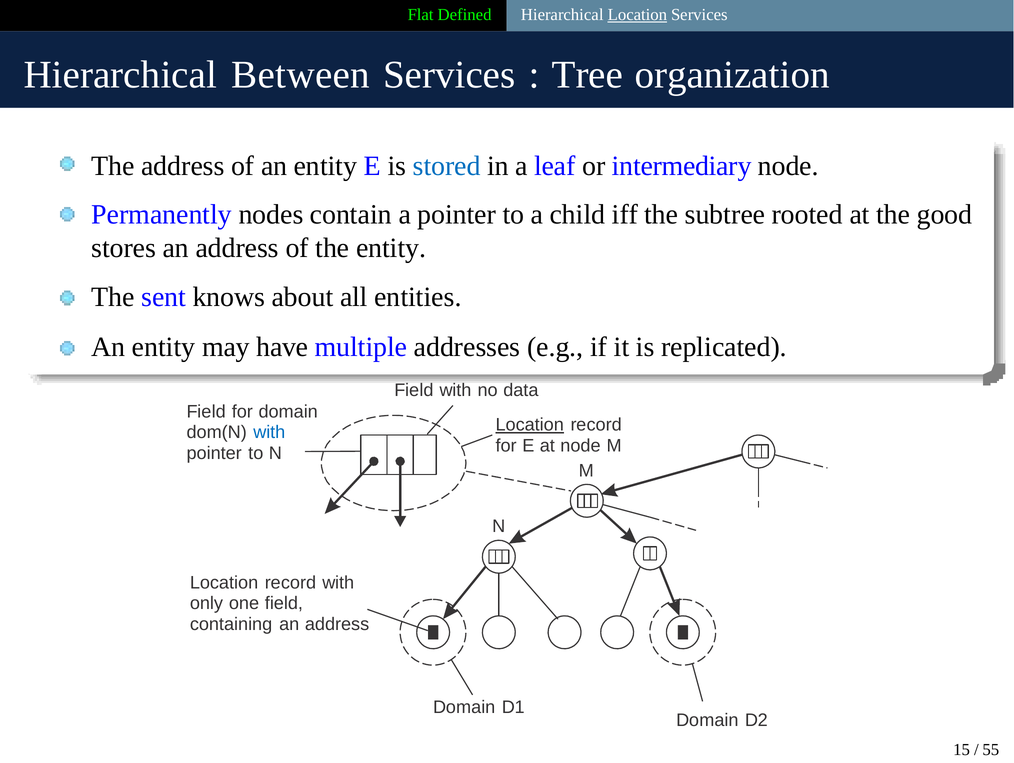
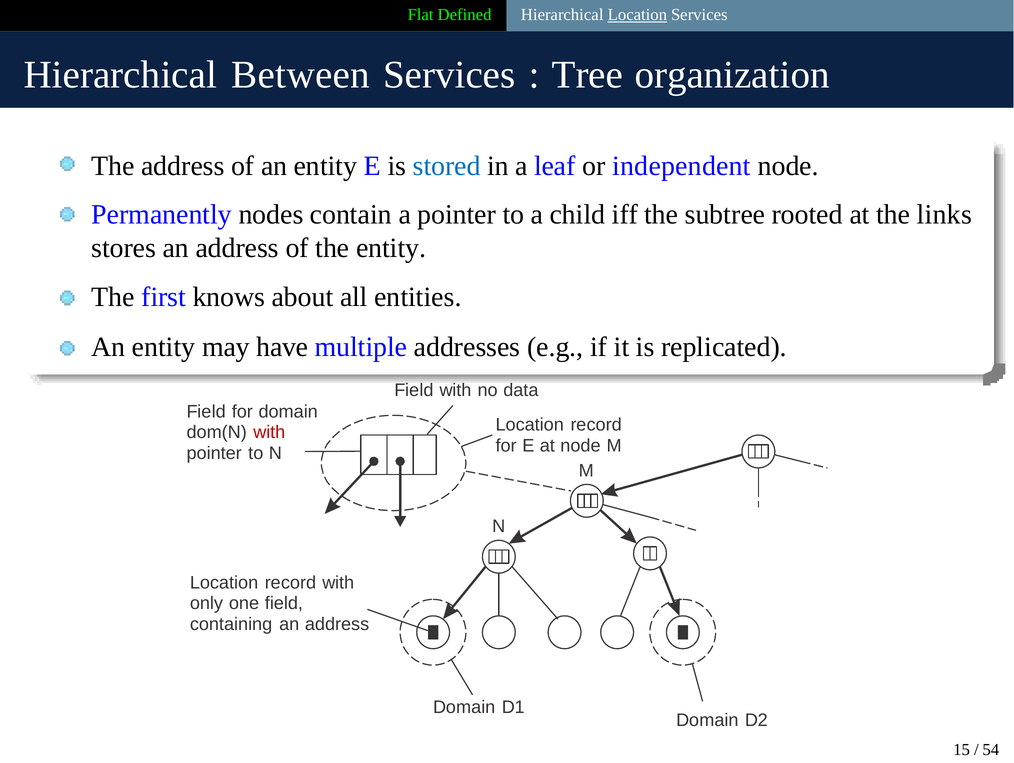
intermediary: intermediary -> independent
good: good -> links
sent: sent -> first
Location at (530, 425) underline: present -> none
with at (269, 432) colour: blue -> red
55: 55 -> 54
